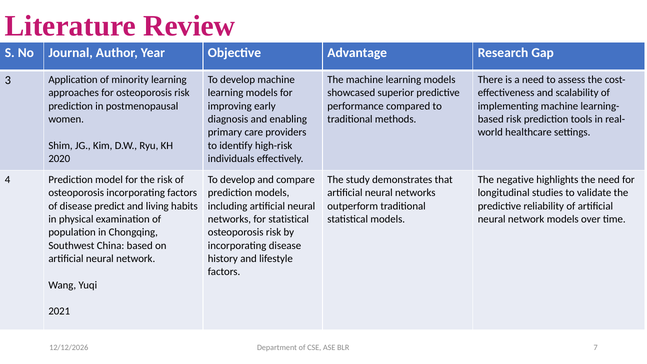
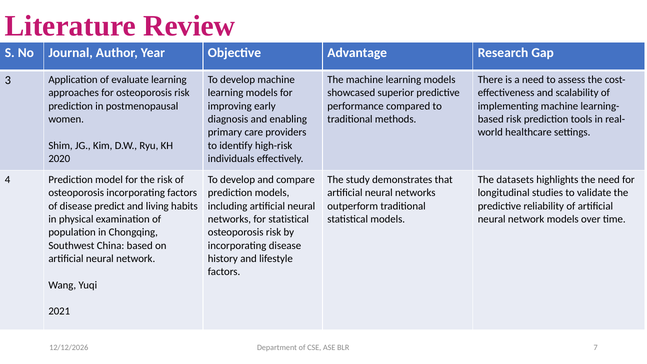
minority: minority -> evaluate
negative: negative -> datasets
